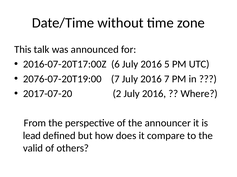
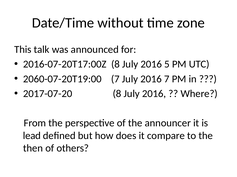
2016-07-20T17:00Z 6: 6 -> 8
2076-07-20T19:00: 2076-07-20T19:00 -> 2060-07-20T19:00
2017-07-20 2: 2 -> 8
valid: valid -> then
